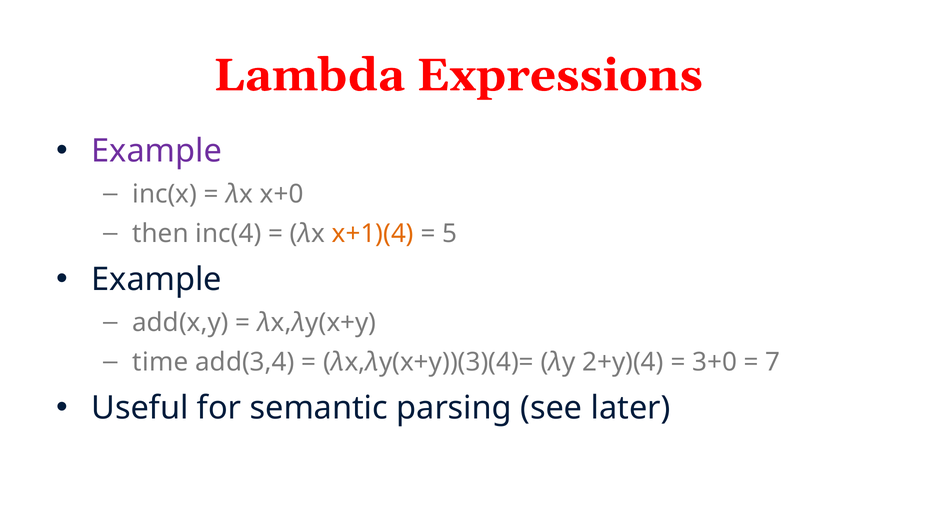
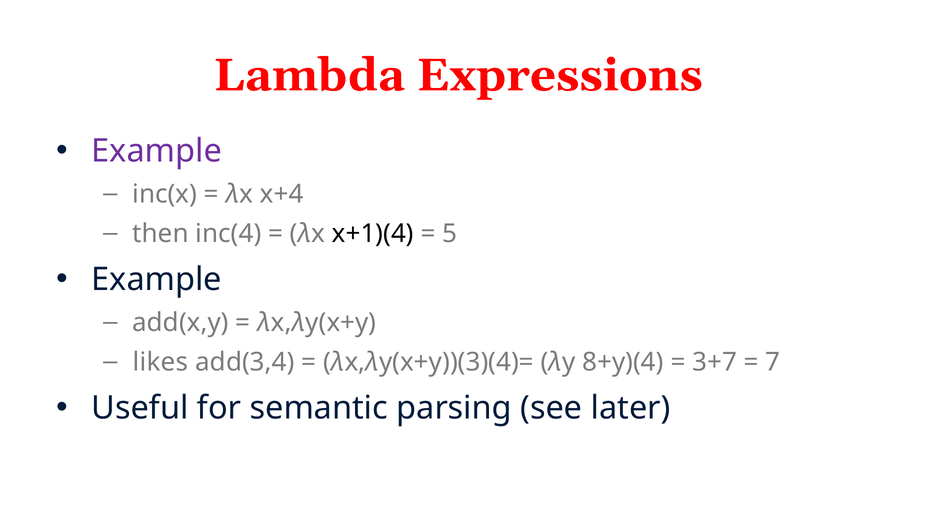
x+0: x+0 -> x+4
x+1)(4 colour: orange -> black
time: time -> likes
2+y)(4: 2+y)(4 -> 8+y)(4
3+0: 3+0 -> 3+7
